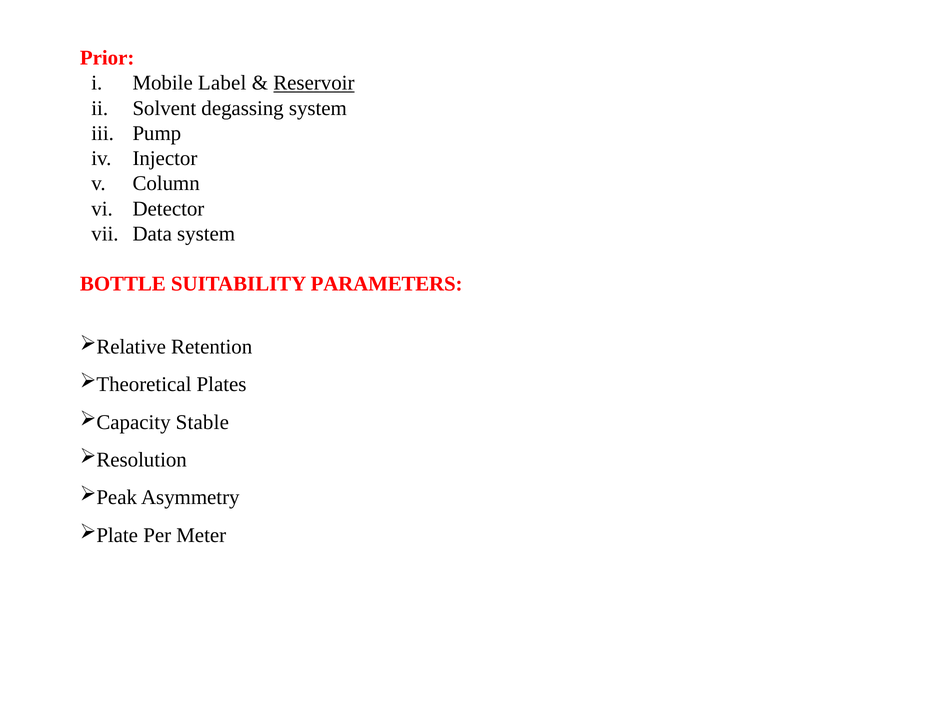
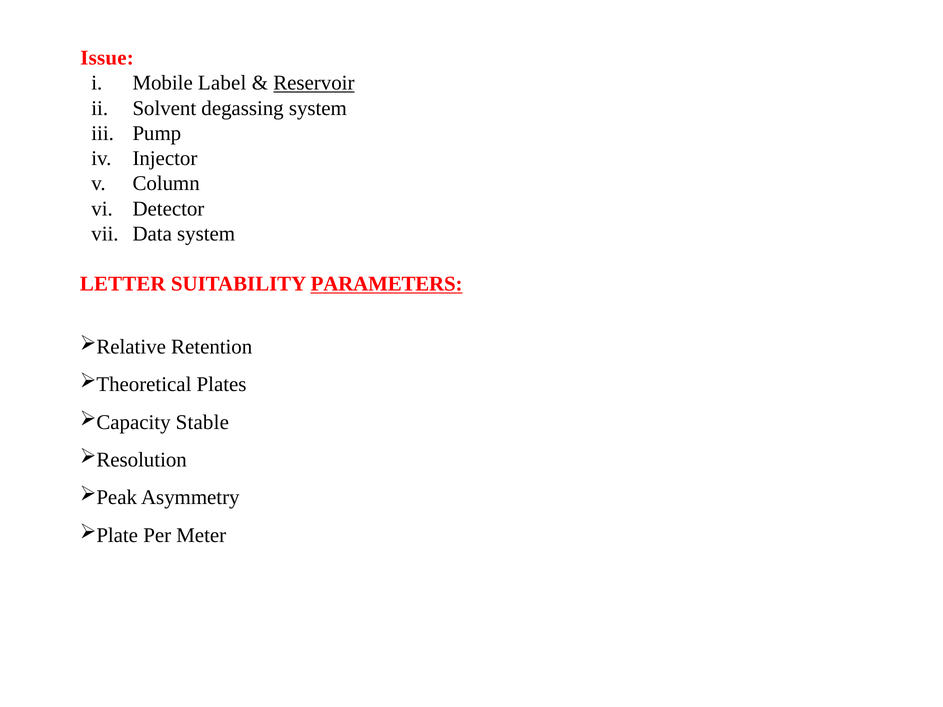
Prior: Prior -> Issue
BOTTLE: BOTTLE -> LETTER
PARAMETERS underline: none -> present
